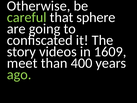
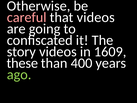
careful colour: light green -> pink
that sphere: sphere -> videos
meet: meet -> these
